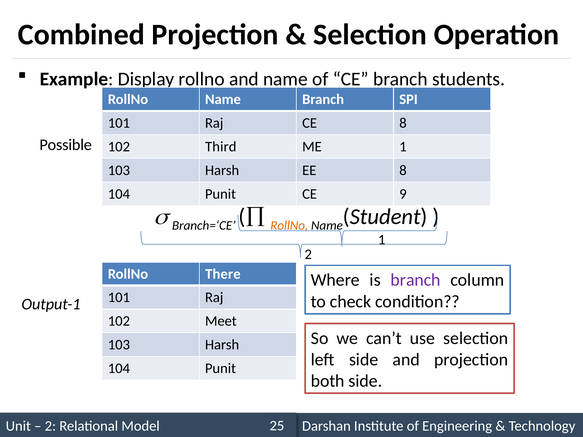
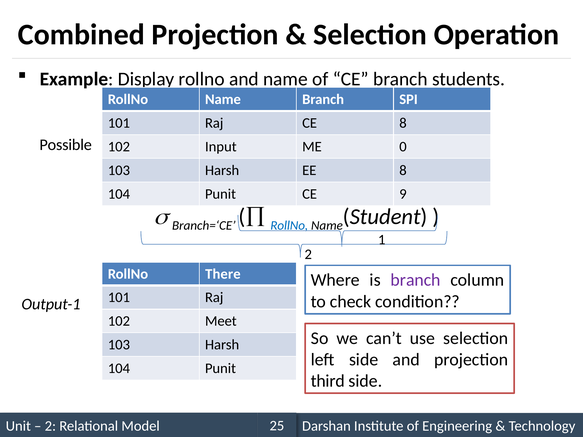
Third: Third -> Input
ME 1: 1 -> 0
RollNo at (289, 226) colour: orange -> blue
both: both -> third
